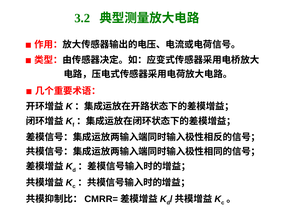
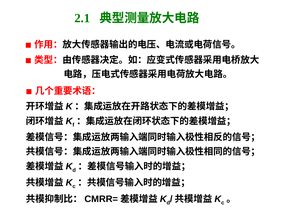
3.2: 3.2 -> 2.1
